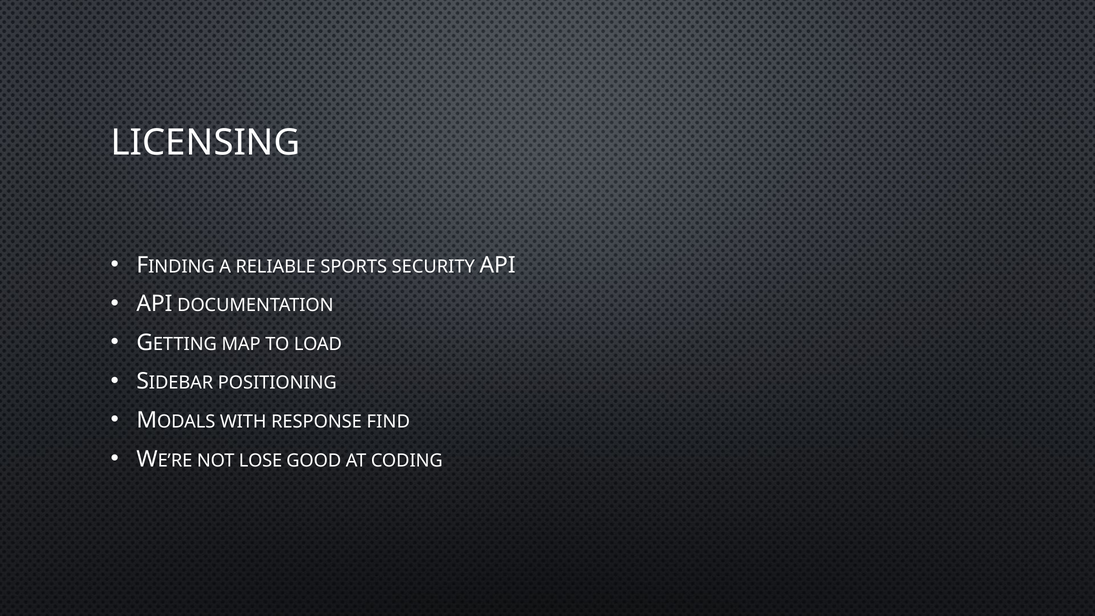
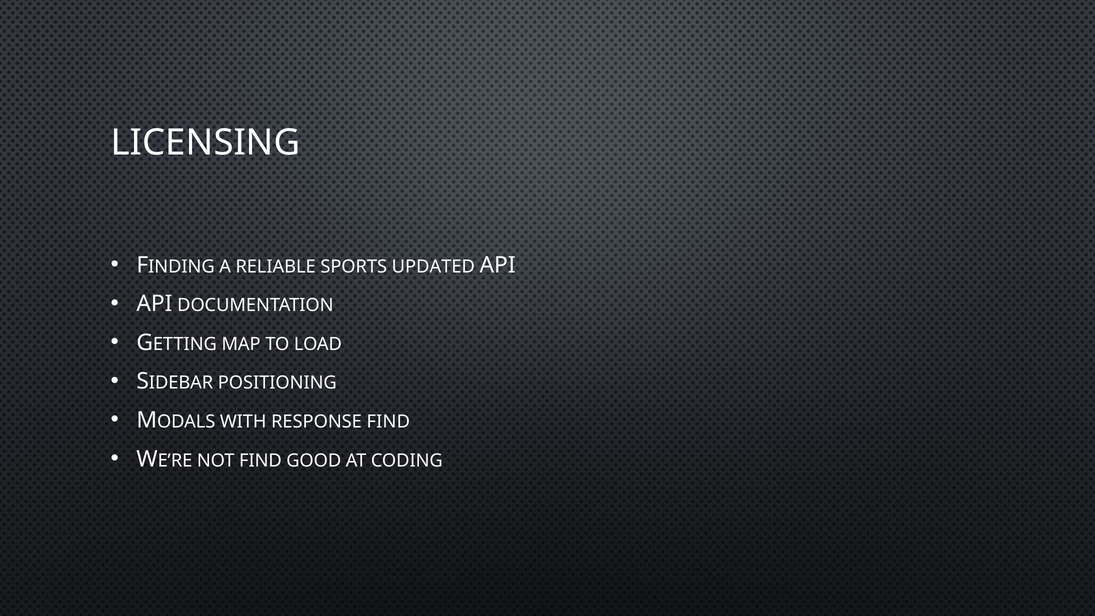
SECURITY: SECURITY -> UPDATED
NOT LOSE: LOSE -> FIND
